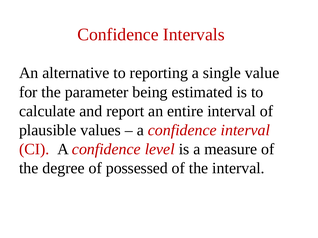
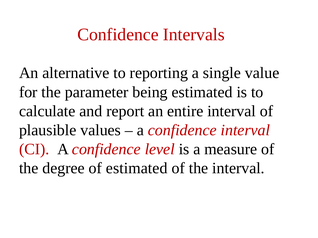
of possessed: possessed -> estimated
